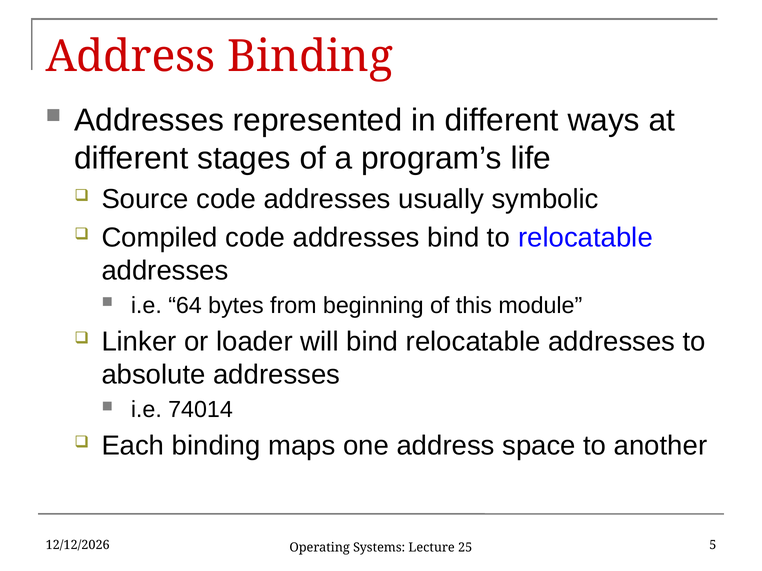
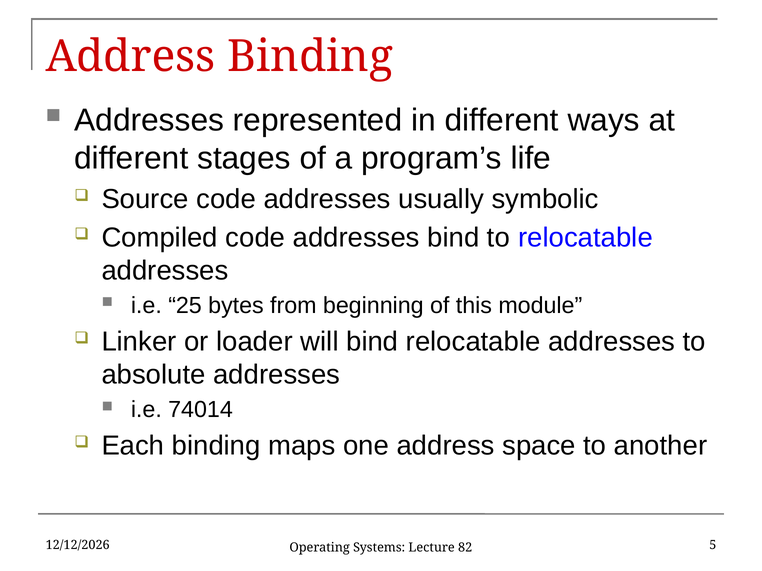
64: 64 -> 25
25: 25 -> 82
